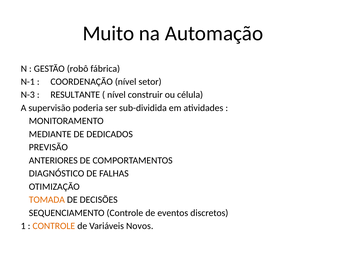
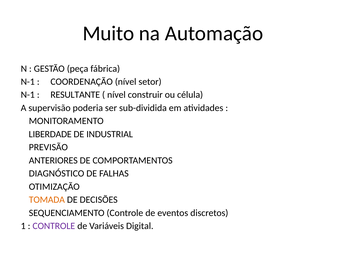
robô: robô -> peça
N-3 at (28, 95): N-3 -> N-1
MEDIANTE: MEDIANTE -> LIBERDADE
DEDICADOS: DEDICADOS -> INDUSTRIAL
CONTROLE at (54, 226) colour: orange -> purple
Novos: Novos -> Digital
